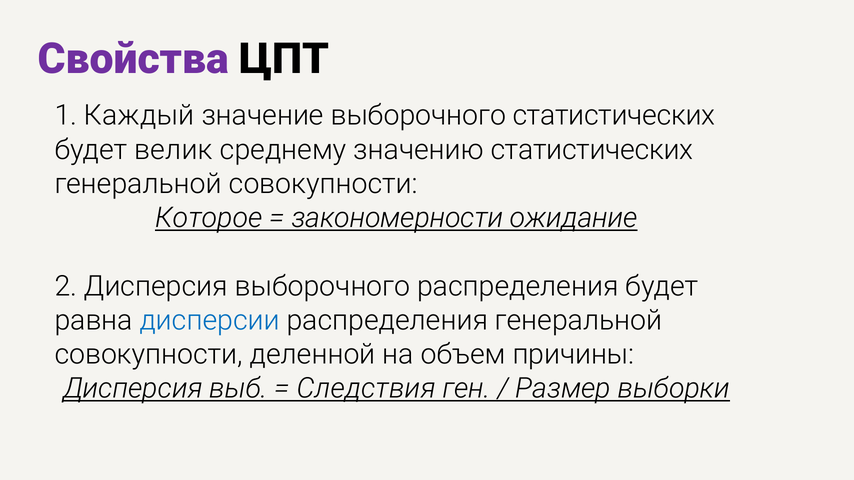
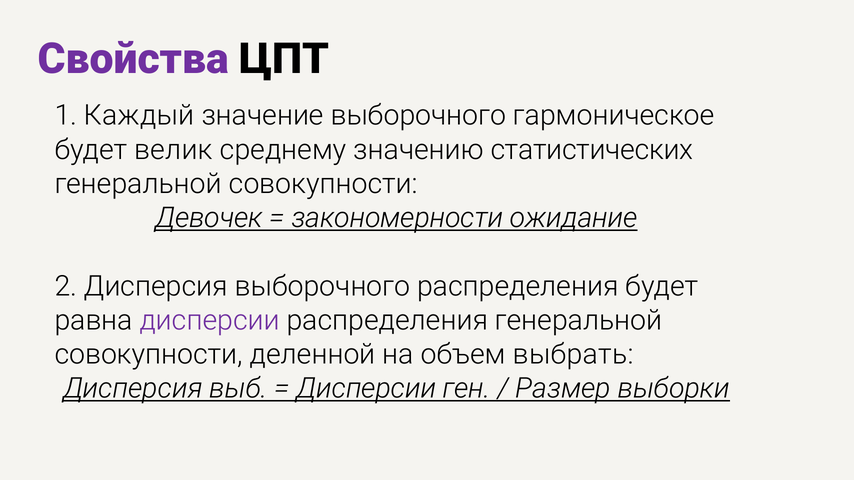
выборочного статистических: статистических -> гармоническое
Которое: Которое -> Девочек
дисперсии at (210, 321) colour: blue -> purple
причины: причины -> выбрать
Следствия at (366, 389): Следствия -> Дисперсии
